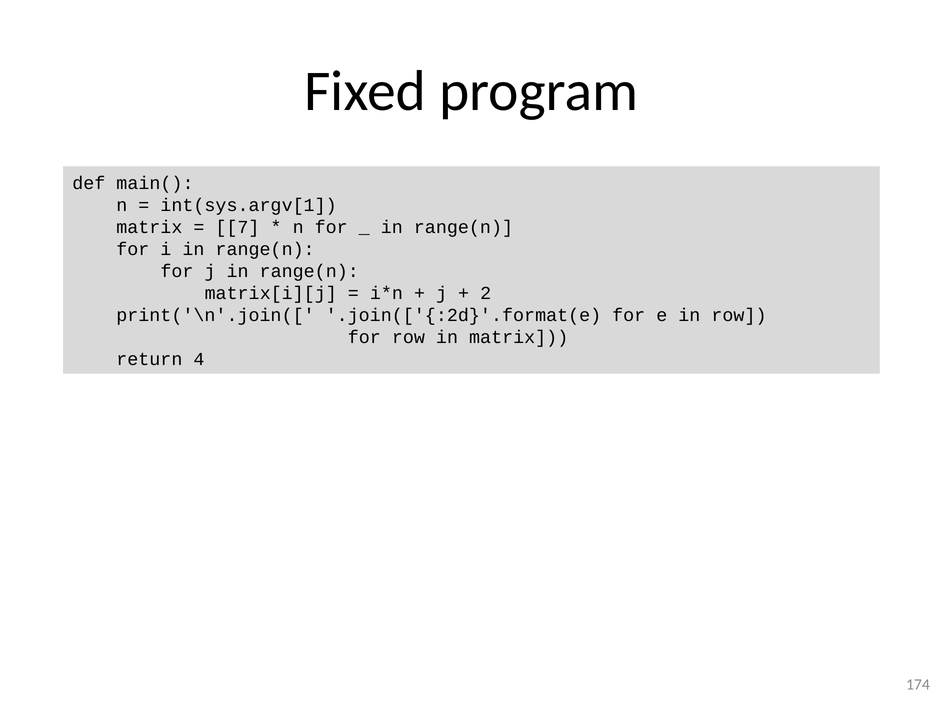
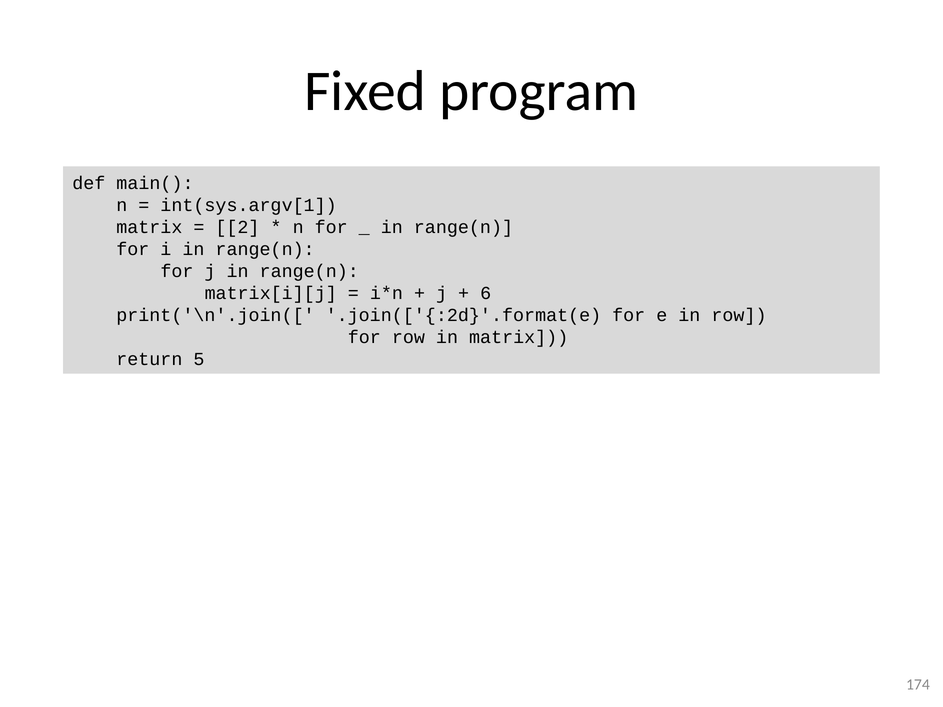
7: 7 -> 2
2: 2 -> 6
4: 4 -> 5
